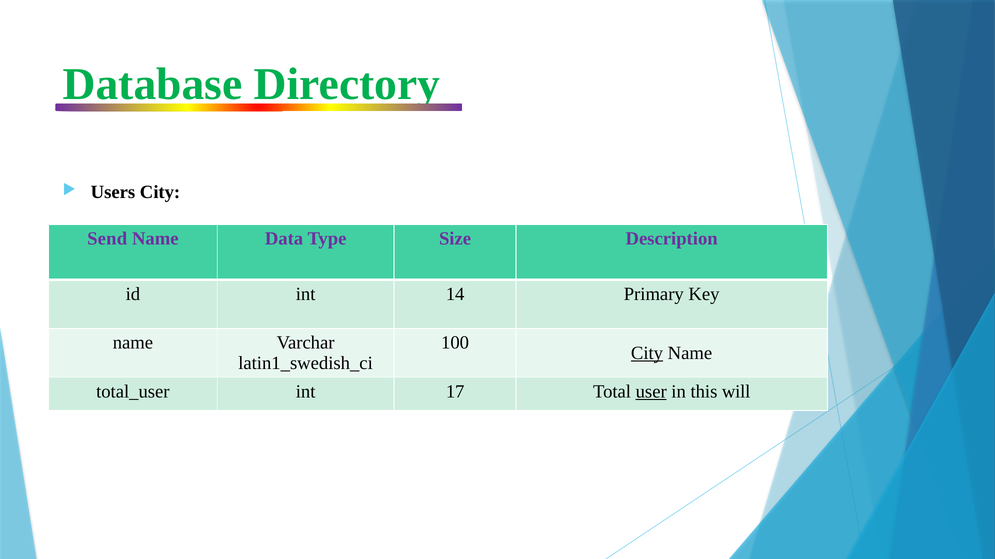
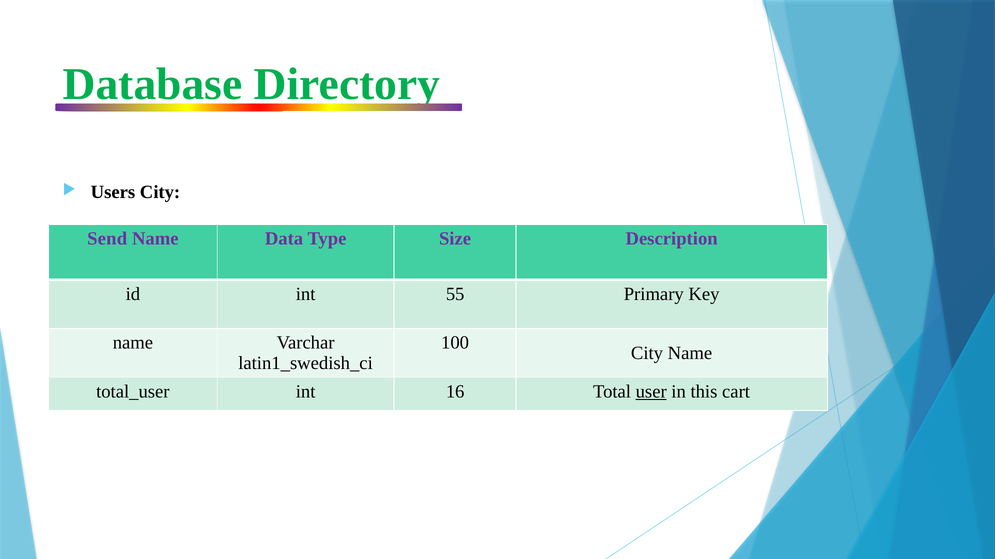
14: 14 -> 55
City at (647, 353) underline: present -> none
17: 17 -> 16
will: will -> cart
